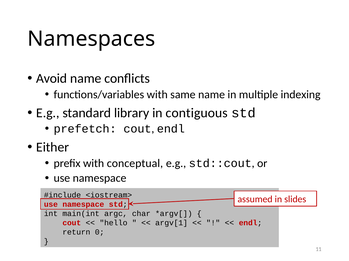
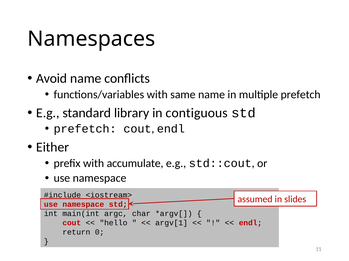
multiple indexing: indexing -> prefetch
conceptual: conceptual -> accumulate
